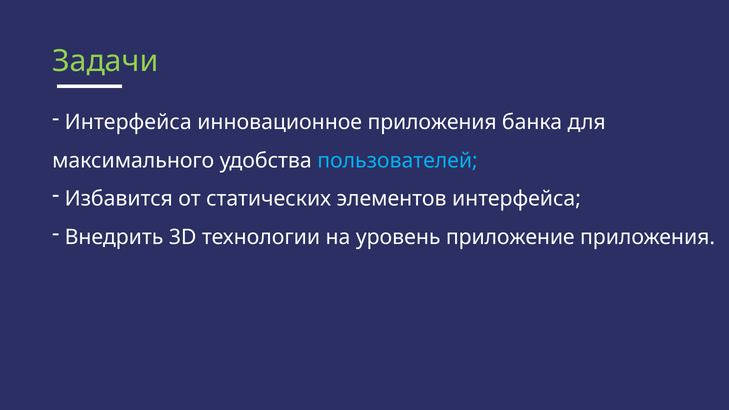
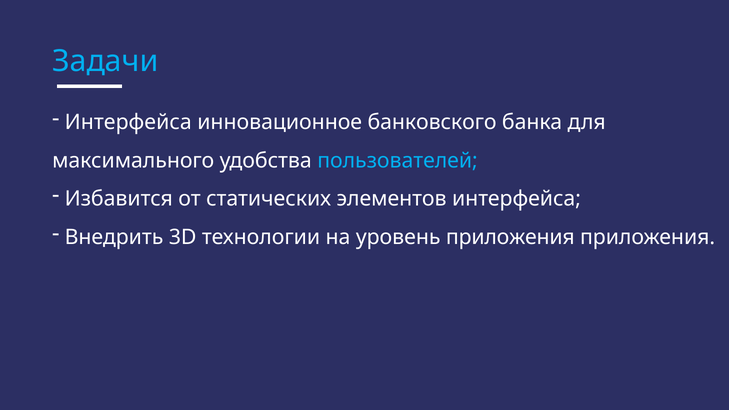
Задачи colour: light green -> light blue
инновационное приложения: приложения -> банковского
уровень приложение: приложение -> приложения
